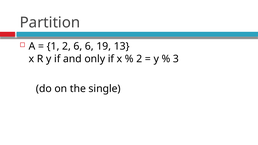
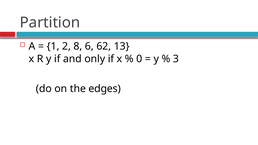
2 6: 6 -> 8
19: 19 -> 62
2 at (139, 59): 2 -> 0
single: single -> edges
